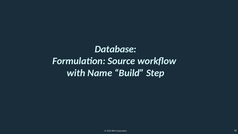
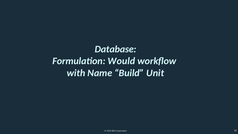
Source: Source -> Would
Step: Step -> Unit
